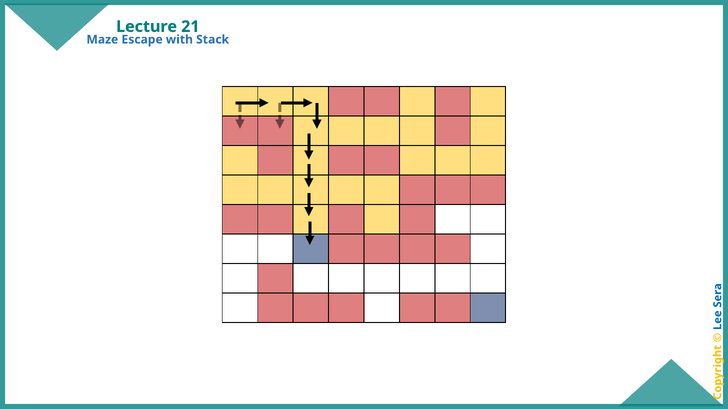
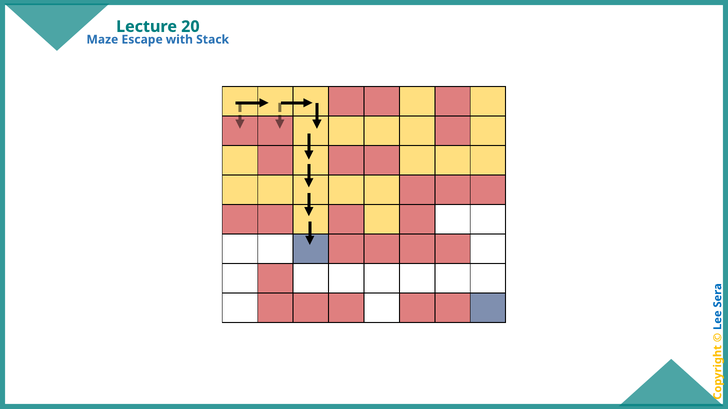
21: 21 -> 20
